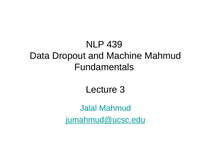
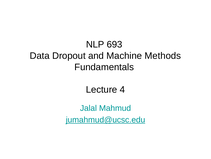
439: 439 -> 693
Machine Mahmud: Mahmud -> Methods
3: 3 -> 4
